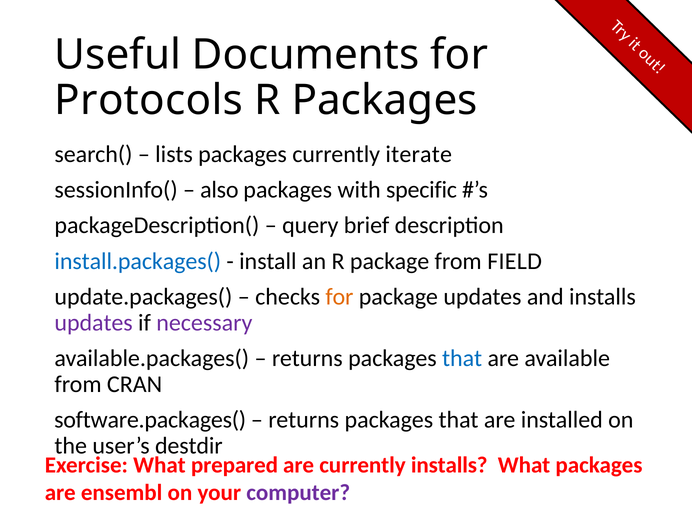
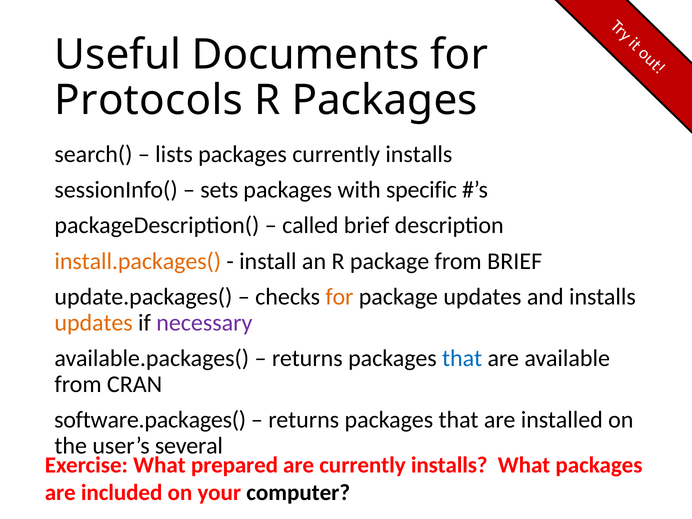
packages currently iterate: iterate -> installs
also: also -> sets
query: query -> called
install.packages( colour: blue -> orange
from FIELD: FIELD -> BRIEF
updates at (94, 323) colour: purple -> orange
destdir: destdir -> several
ensembl: ensembl -> included
computer colour: purple -> black
